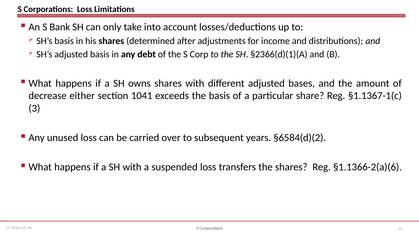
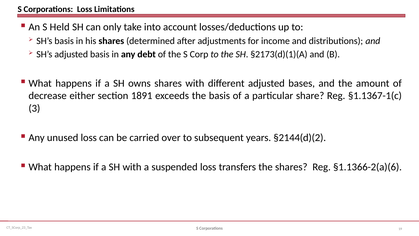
Bank: Bank -> Held
§2366(d)(1)(A: §2366(d)(1)(A -> §2173(d)(1)(A
1041: 1041 -> 1891
§6584(d)(2: §6584(d)(2 -> §2144(d)(2
